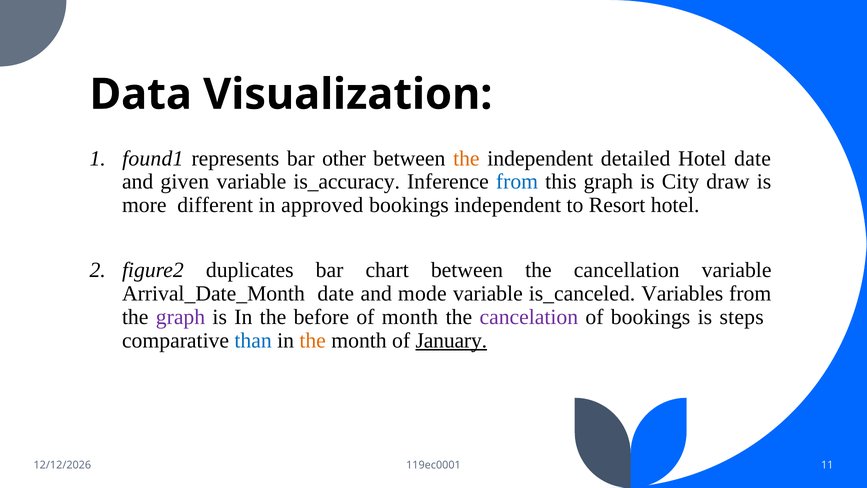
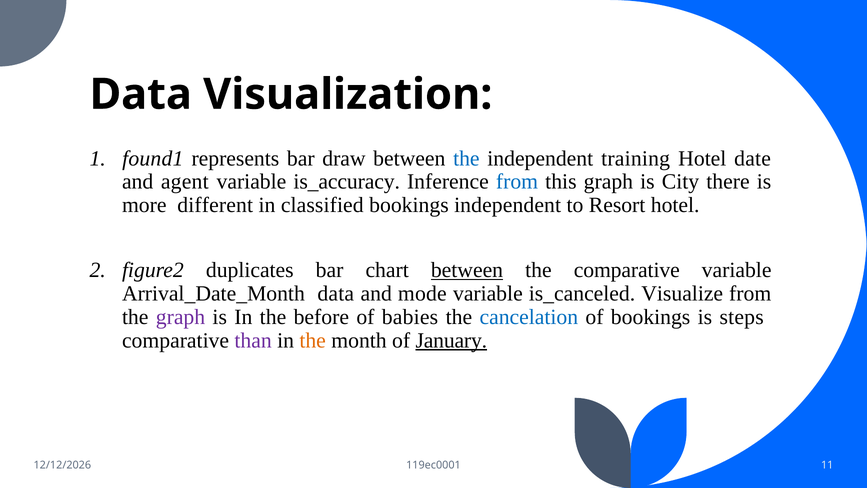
other: other -> draw
the at (466, 158) colour: orange -> blue
detailed: detailed -> training
given: given -> agent
draw: draw -> there
approved: approved -> classified
between at (467, 270) underline: none -> present
the cancellation: cancellation -> comparative
Arrival_Date_Month date: date -> data
Variables: Variables -> Visualize
of month: month -> babies
cancelation colour: purple -> blue
than colour: blue -> purple
